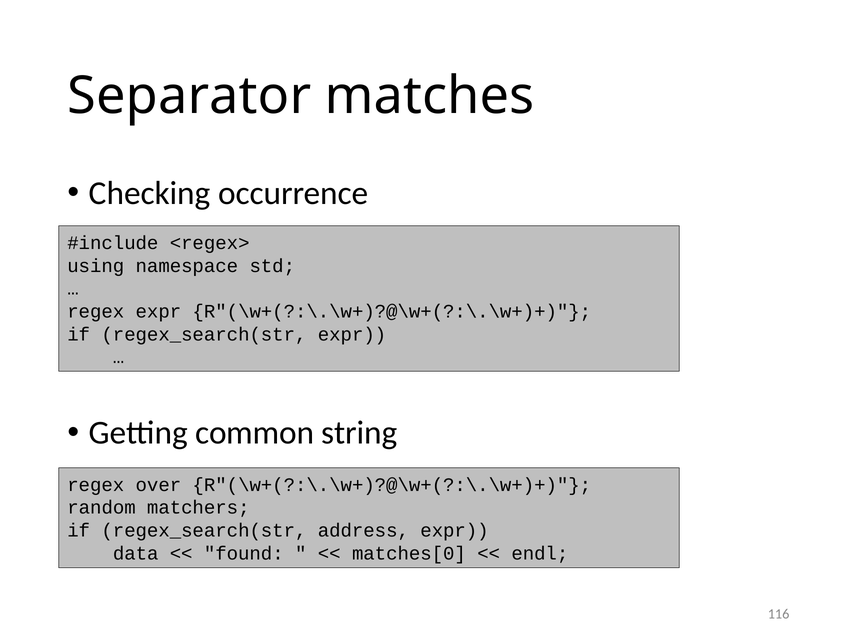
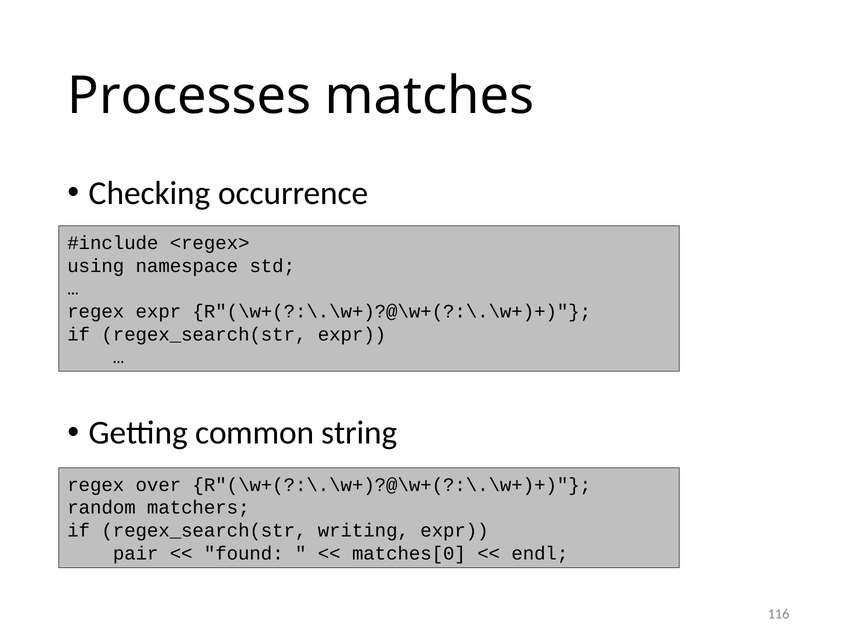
Separator: Separator -> Processes
address: address -> writing
data: data -> pair
